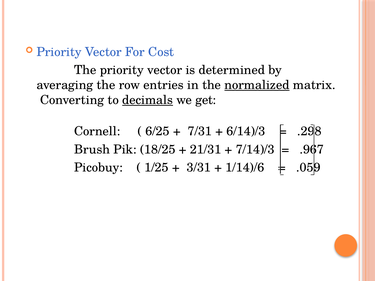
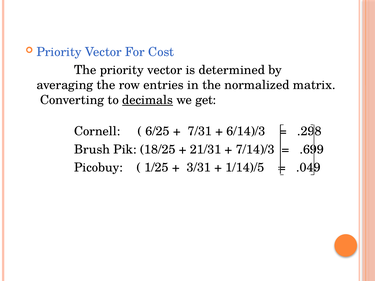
normalized underline: present -> none
.967: .967 -> .699
1/14)/6: 1/14)/6 -> 1/14)/5
.059: .059 -> .049
